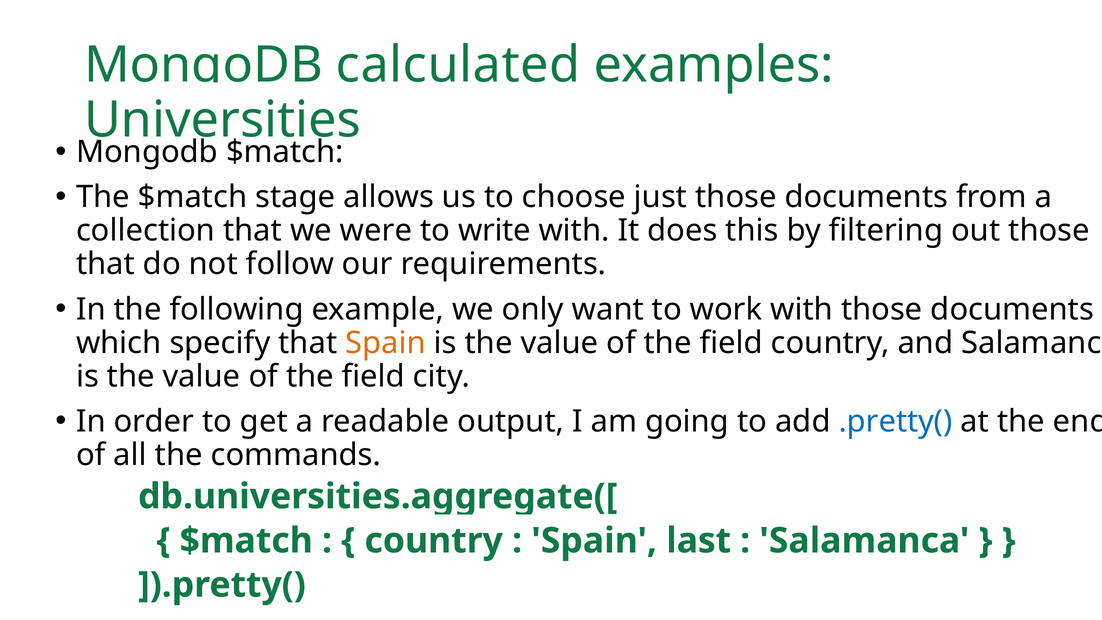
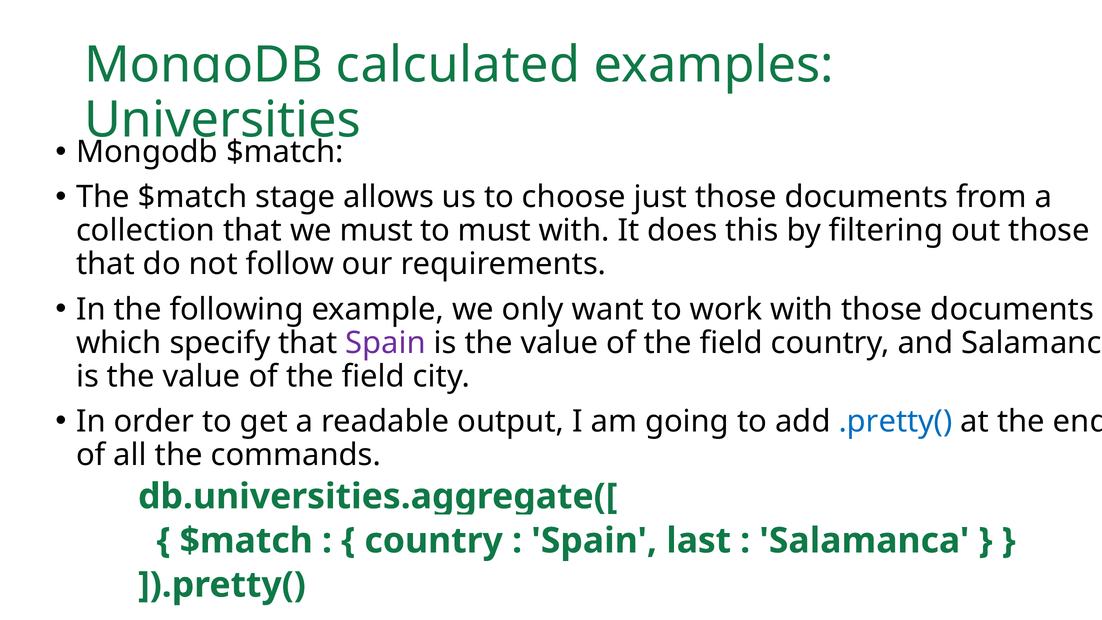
we were: were -> must
to write: write -> must
Spain at (386, 343) colour: orange -> purple
